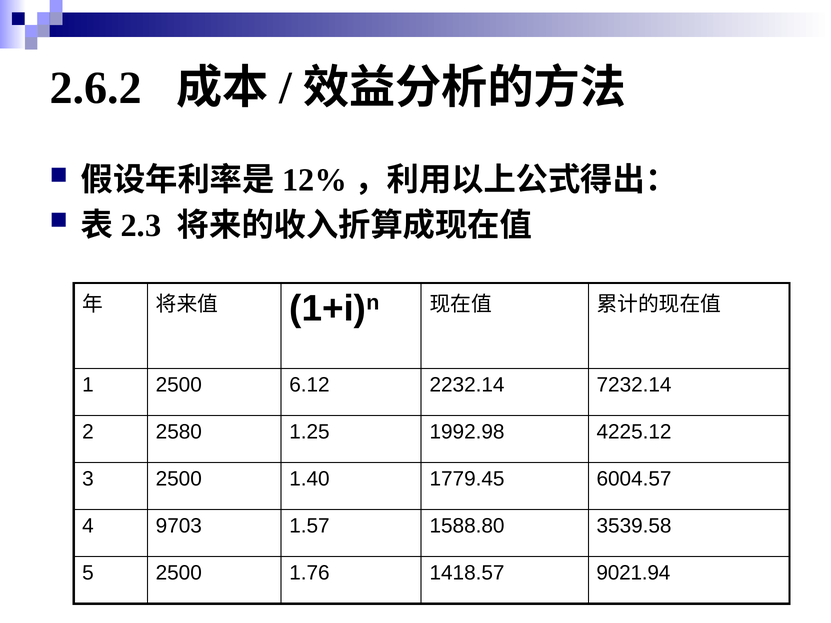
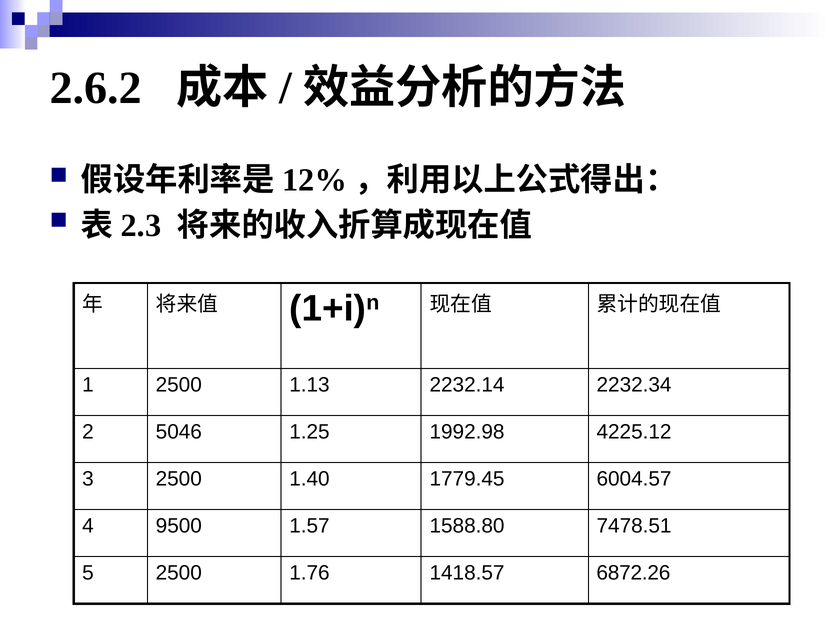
6.12: 6.12 -> 1.13
7232.14: 7232.14 -> 2232.34
2580: 2580 -> 5046
9703: 9703 -> 9500
3539.58: 3539.58 -> 7478.51
9021.94: 9021.94 -> 6872.26
